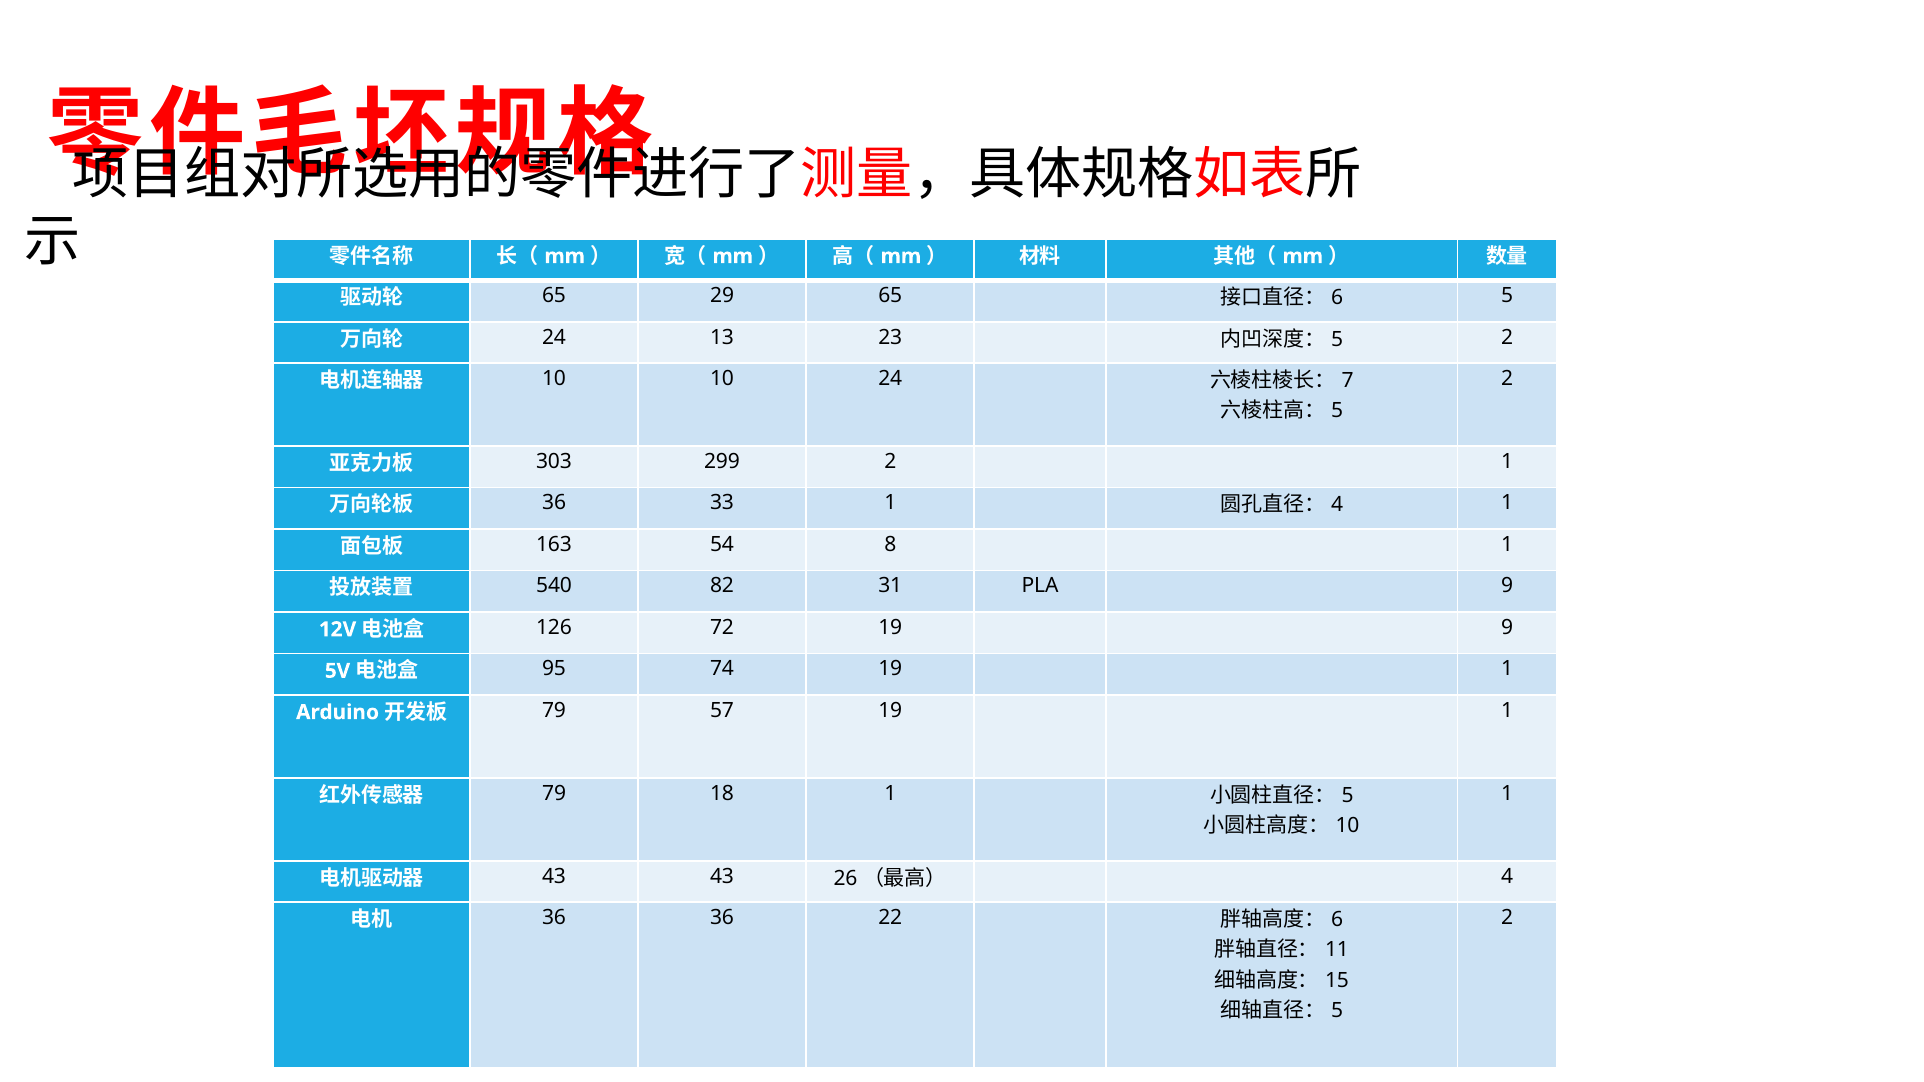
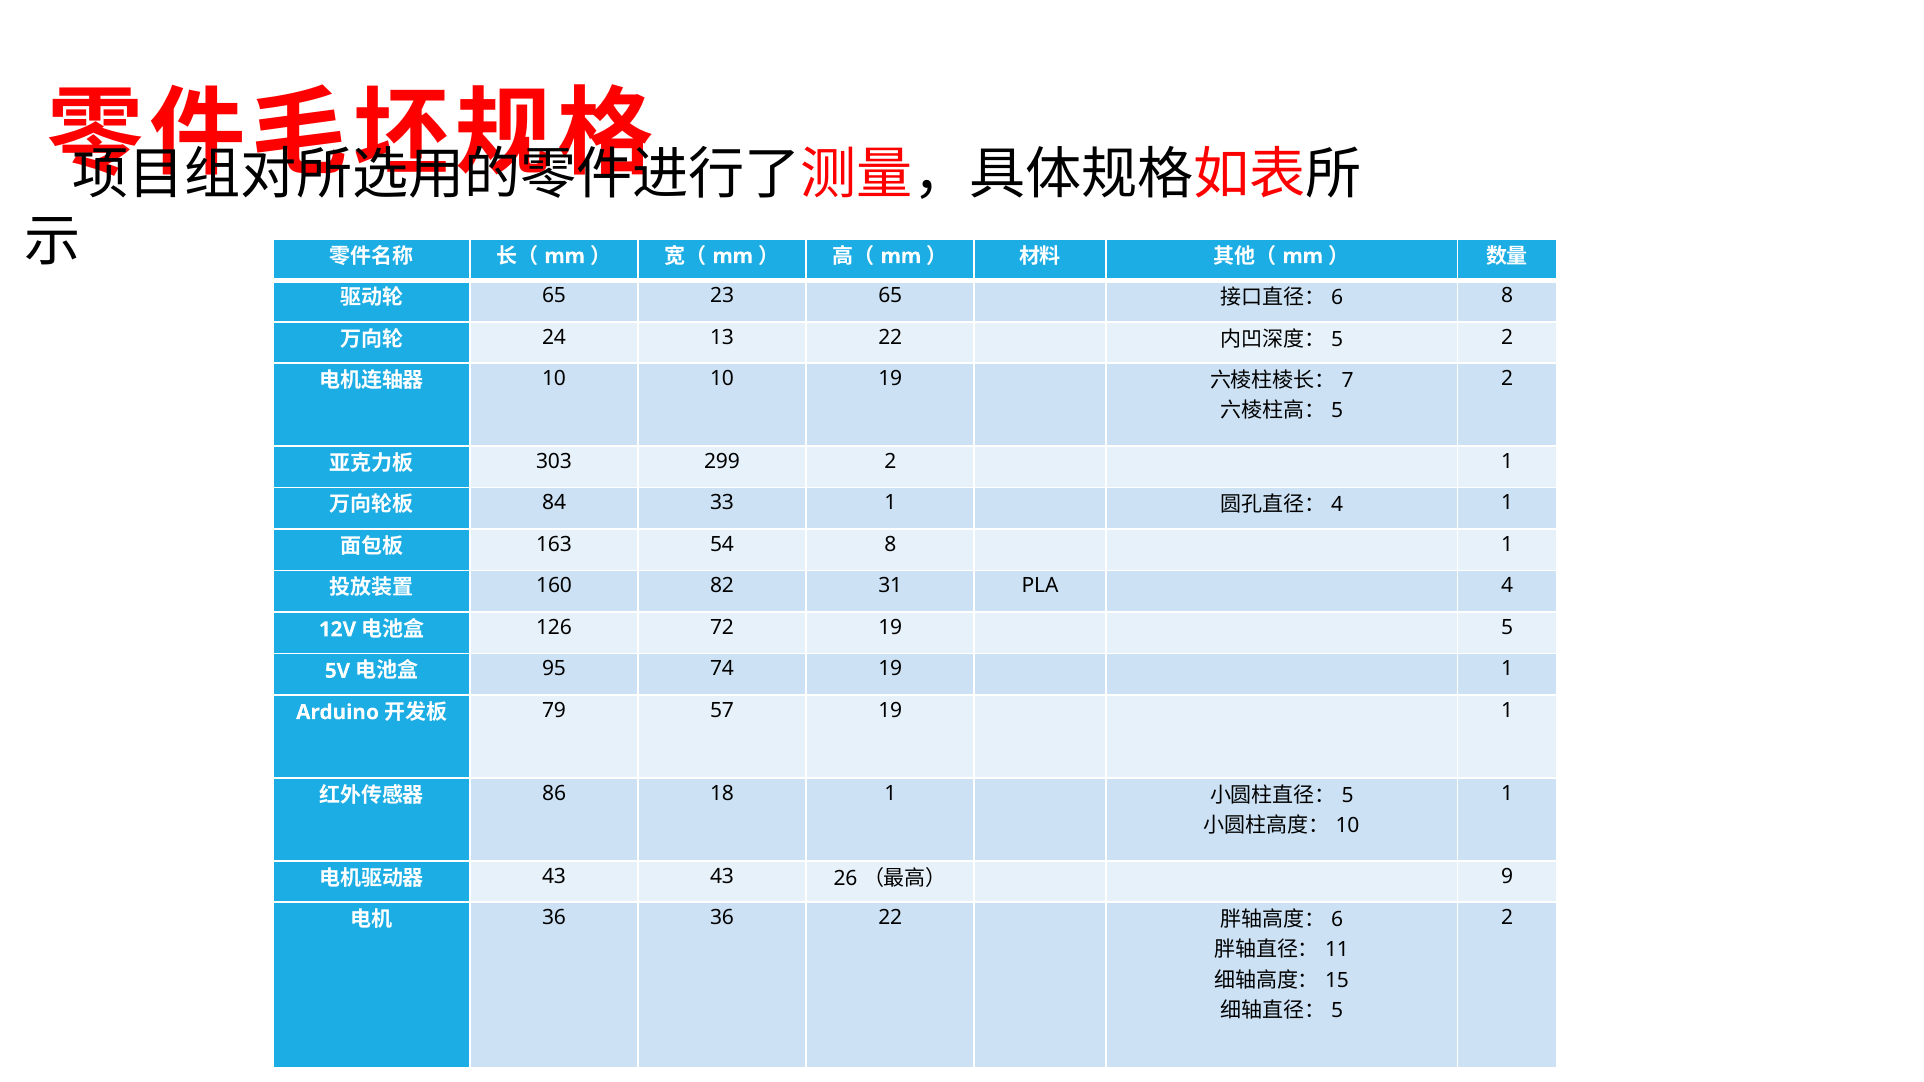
29: 29 -> 23
5 at (1507, 296): 5 -> 8
13 23: 23 -> 22
10 24: 24 -> 19
36 at (554, 503): 36 -> 84
540: 540 -> 160
PLA 9: 9 -> 4
19 9: 9 -> 5
79 at (554, 793): 79 -> 86
4 at (1507, 876): 4 -> 9
